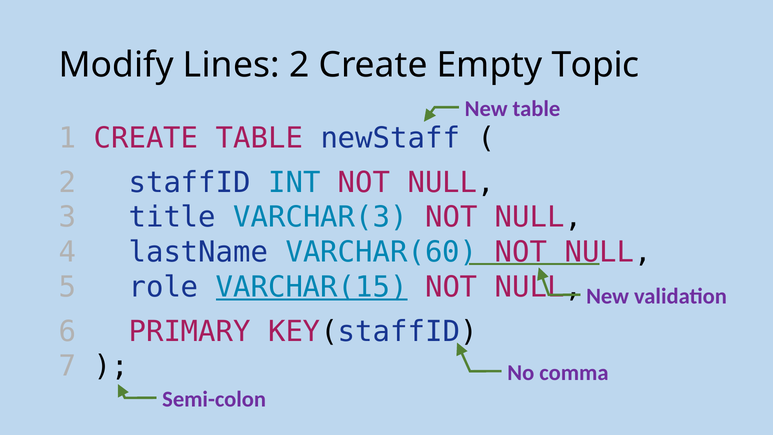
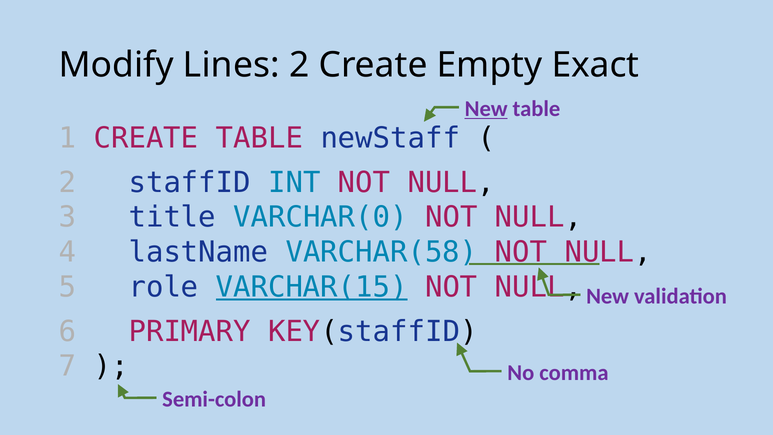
Topic: Topic -> Exact
New at (486, 109) underline: none -> present
VARCHAR(3: VARCHAR(3 -> VARCHAR(0
VARCHAR(60: VARCHAR(60 -> VARCHAR(58
